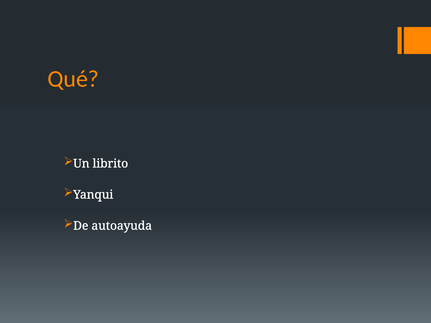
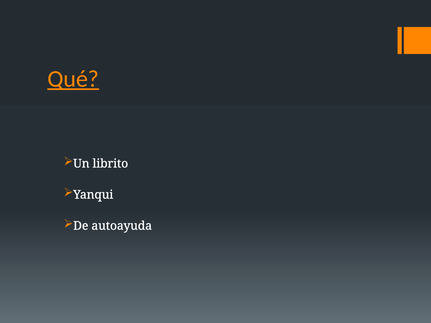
Qué underline: none -> present
